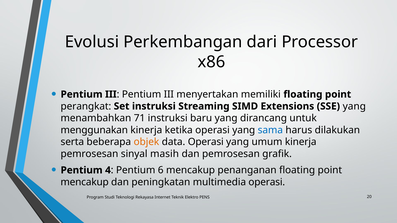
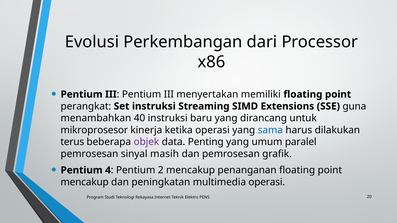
SSE yang: yang -> guna
71: 71 -> 40
menggunakan: menggunakan -> mikroprosesor
serta: serta -> terus
objek colour: orange -> purple
data Operasi: Operasi -> Penting
umum kinerja: kinerja -> paralel
6: 6 -> 2
